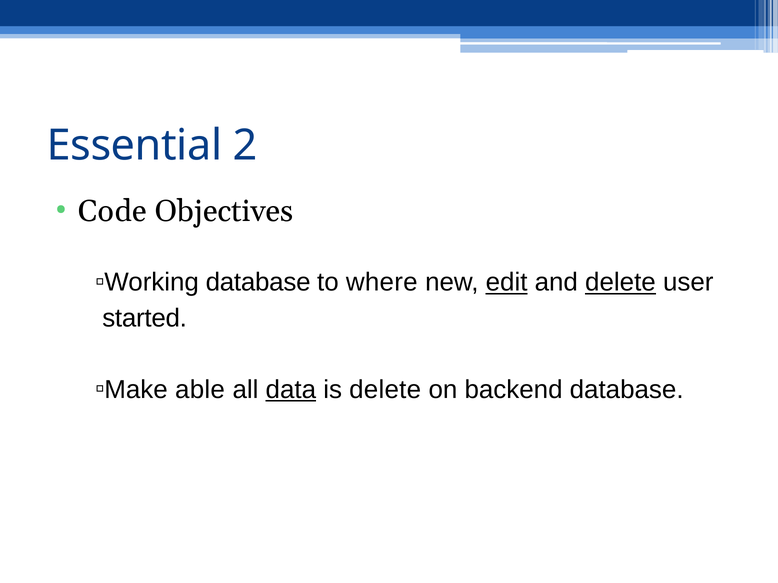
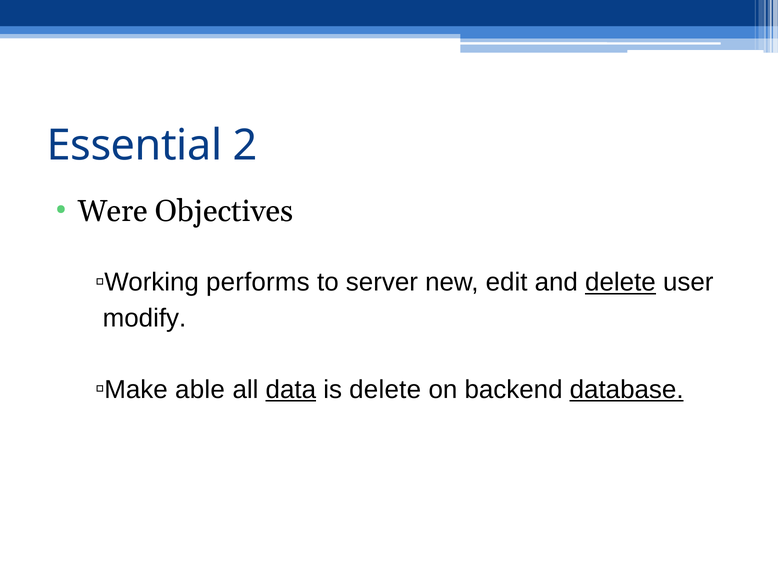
Code: Code -> Were
database at (258, 283): database -> performs
where: where -> server
edit underline: present -> none
started: started -> modify
database at (627, 390) underline: none -> present
